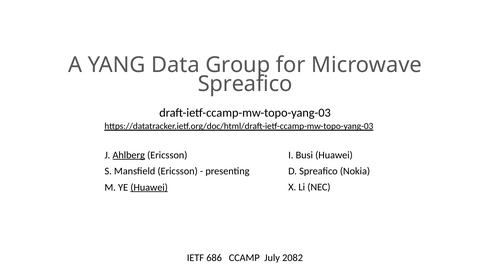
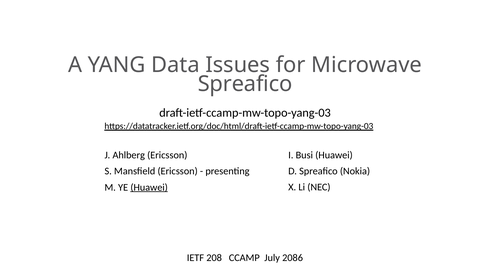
Group: Group -> Issues
Ahlberg underline: present -> none
686: 686 -> 208
2082: 2082 -> 2086
